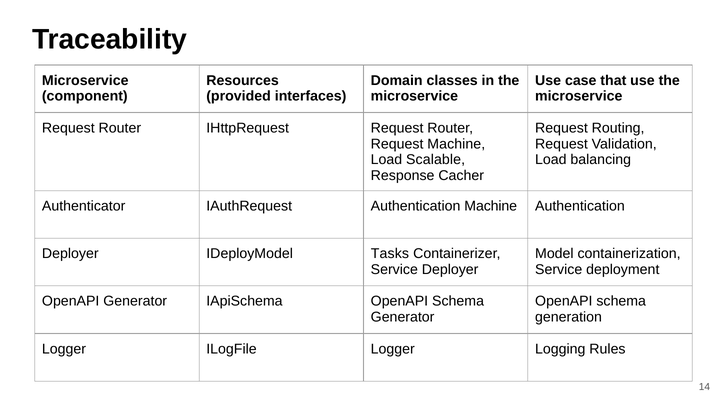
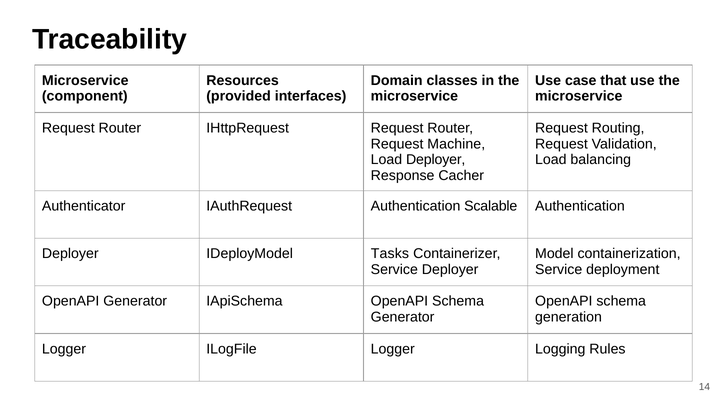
Load Scalable: Scalable -> Deployer
Authentication Machine: Machine -> Scalable
